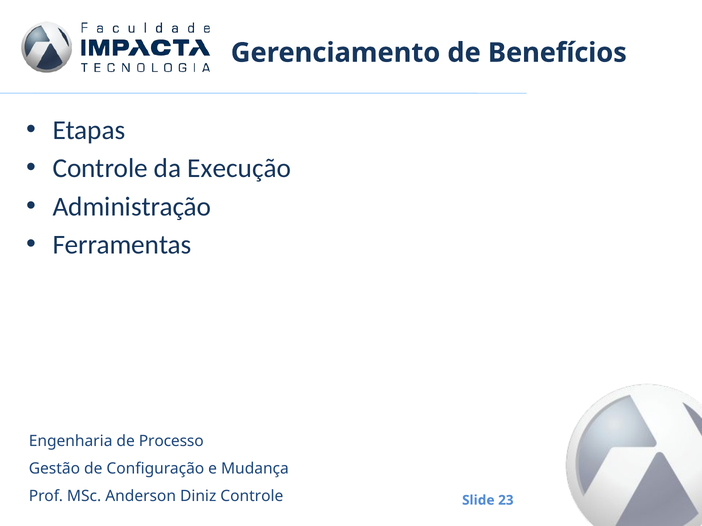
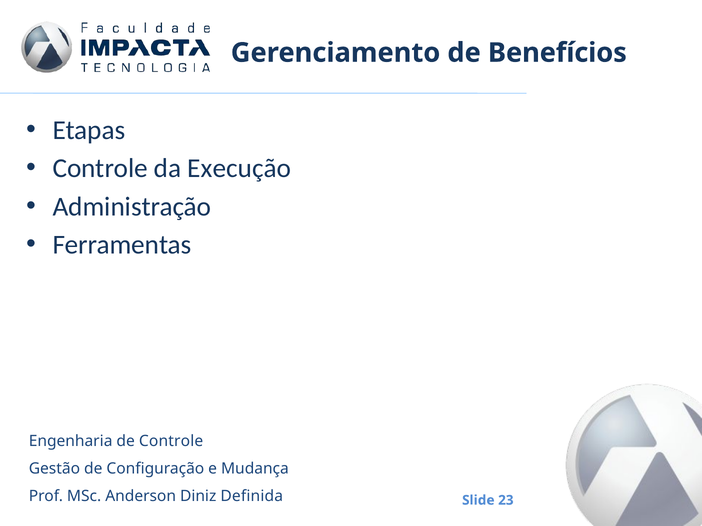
de Processo: Processo -> Controle
Diniz Controle: Controle -> Definida
